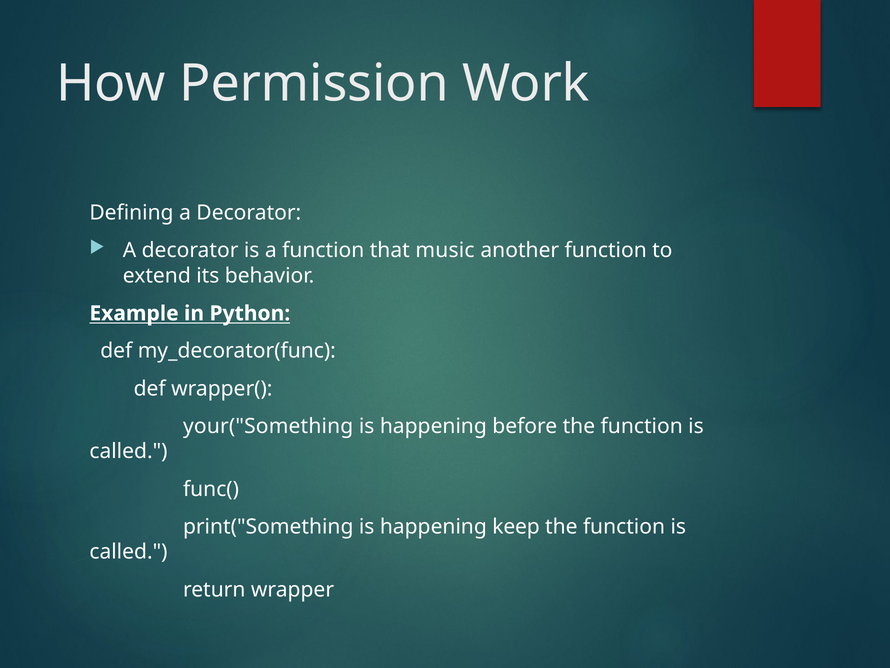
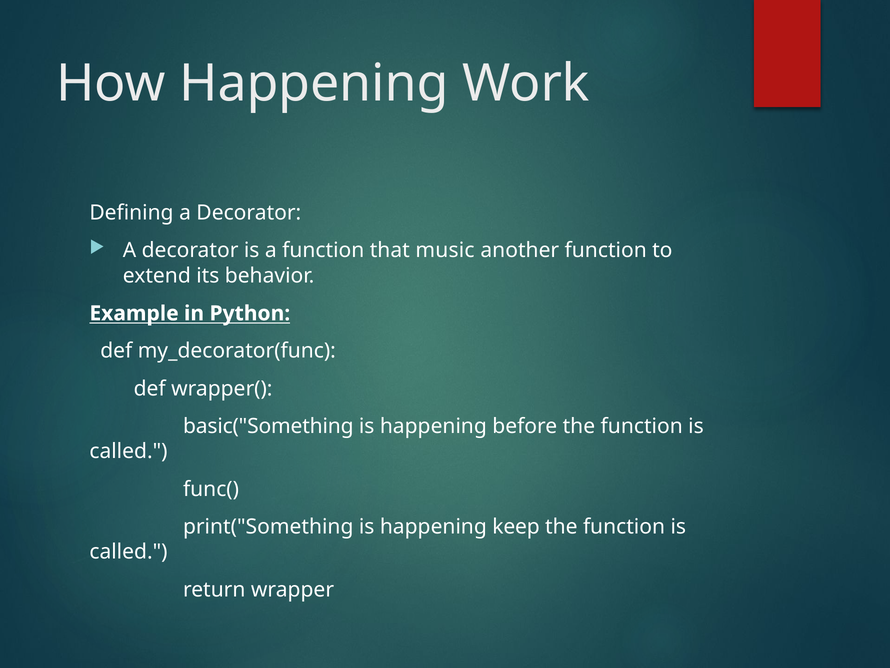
How Permission: Permission -> Happening
your("Something: your("Something -> basic("Something
